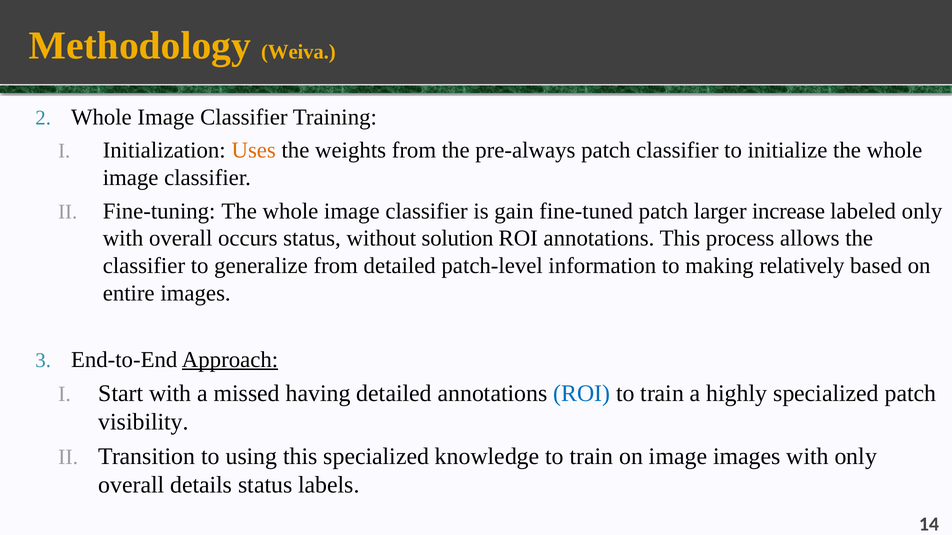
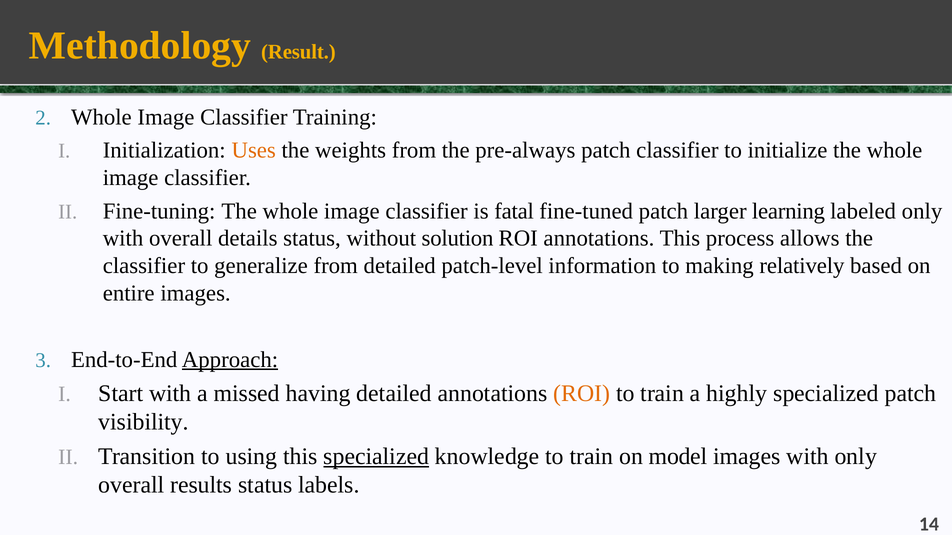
Weiva: Weiva -> Result
gain: gain -> fatal
increase: increase -> learning
occurs: occurs -> details
ROI at (582, 394) colour: blue -> orange
specialized at (376, 457) underline: none -> present
on image: image -> model
details: details -> results
